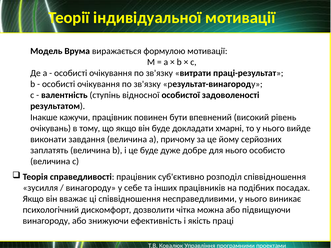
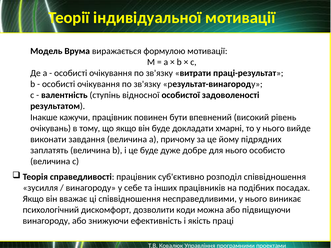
серйозних: серйозних -> підрядних
чітка: чітка -> коди
